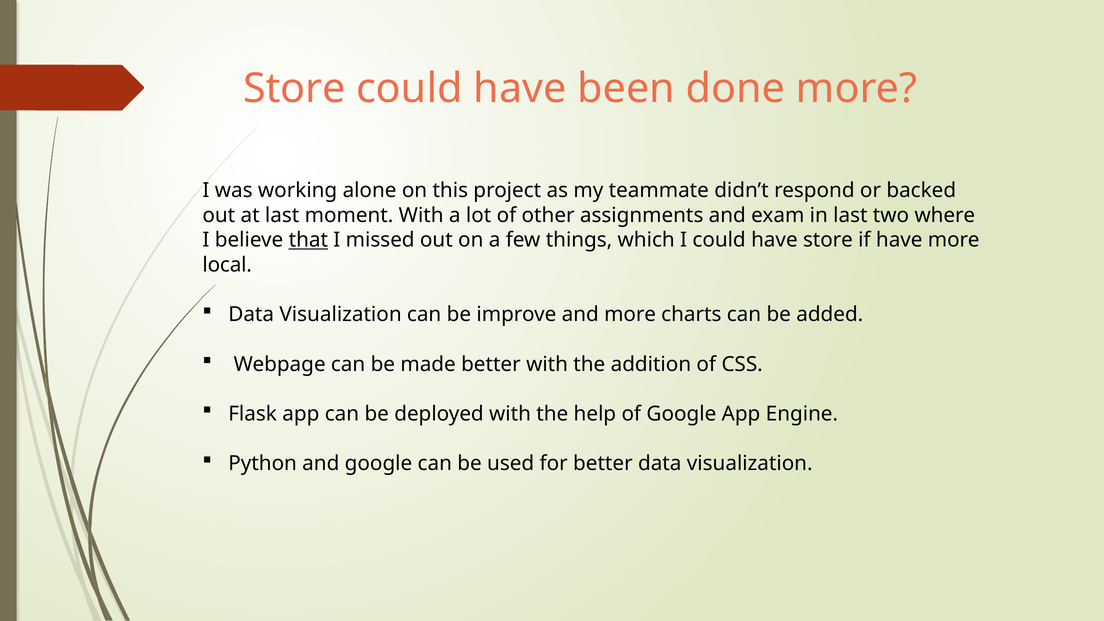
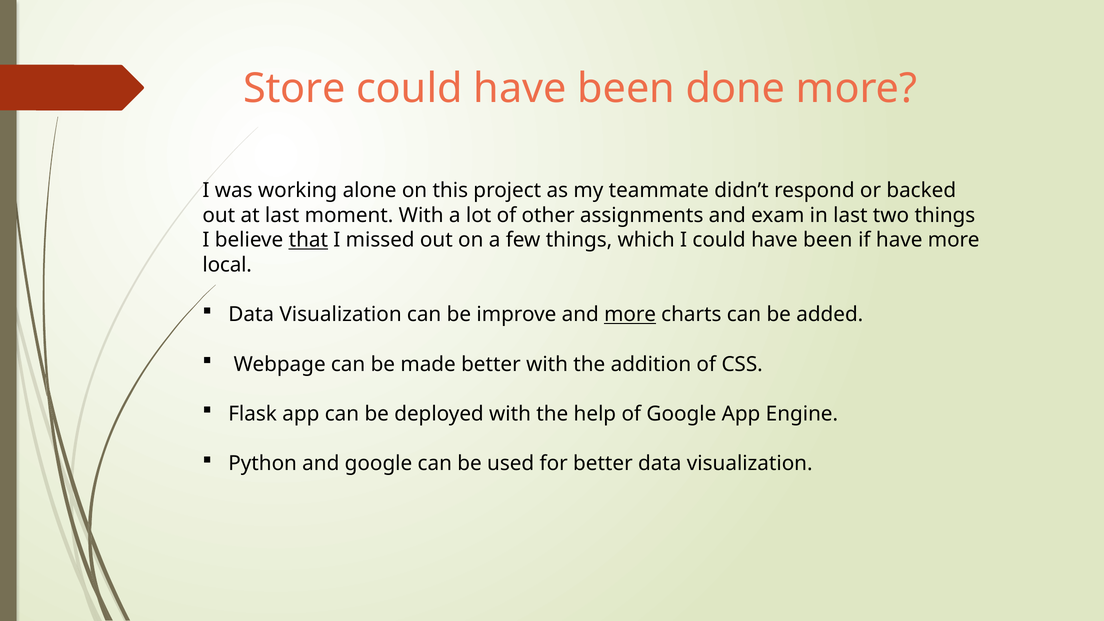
two where: where -> things
I could have store: store -> been
more at (630, 315) underline: none -> present
